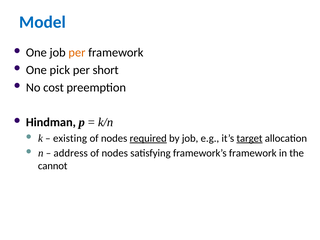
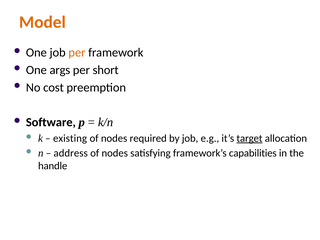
Model colour: blue -> orange
pick: pick -> args
Hindman: Hindman -> Software
required underline: present -> none
framework’s framework: framework -> capabilities
cannot: cannot -> handle
